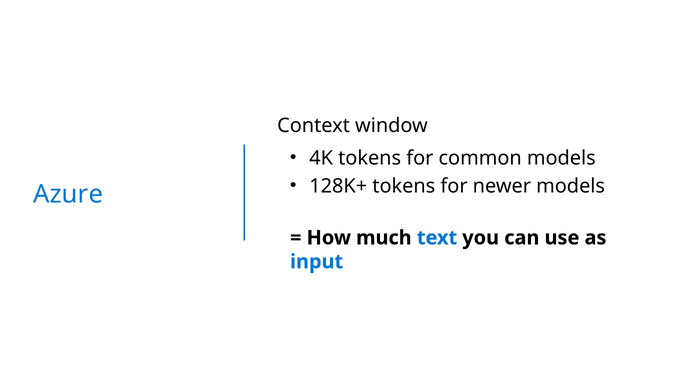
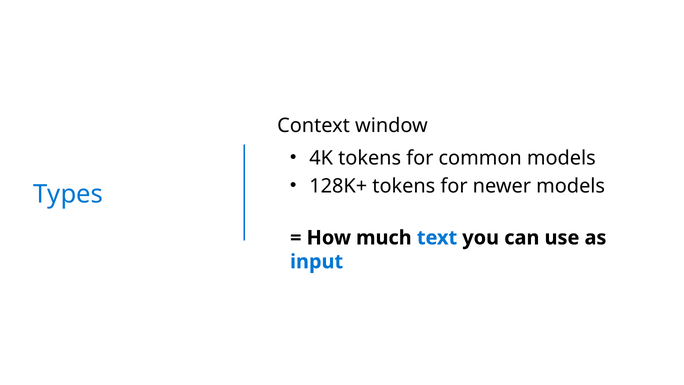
Azure: Azure -> Types
